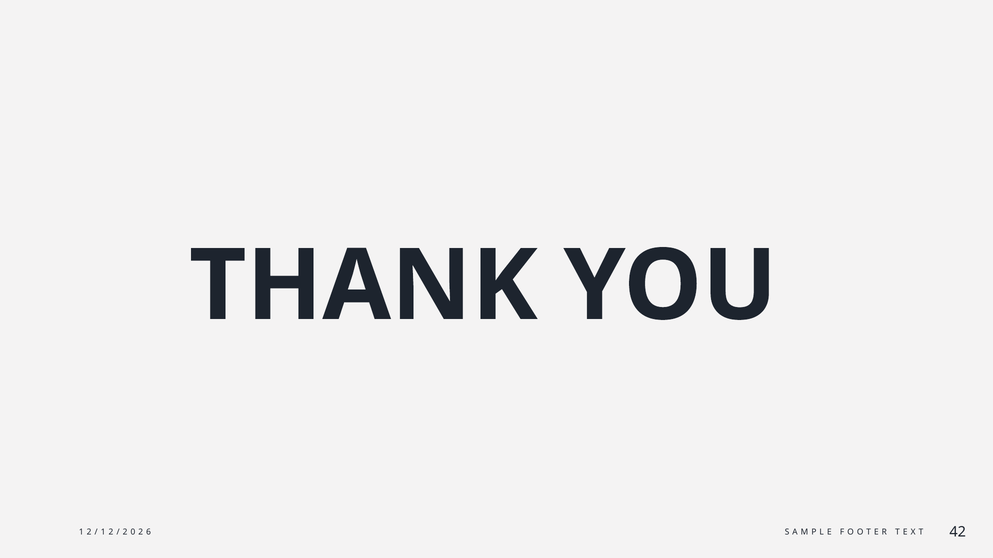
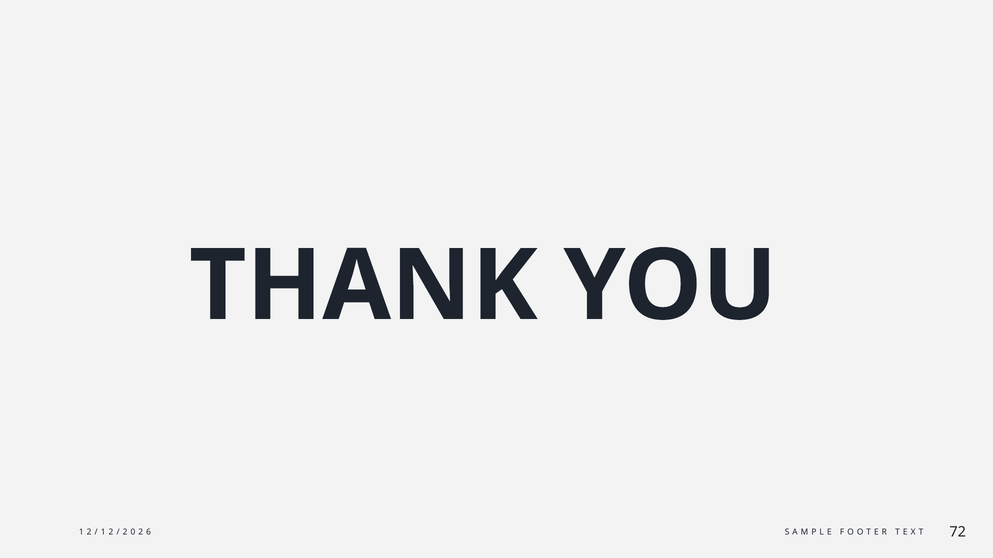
42: 42 -> 72
